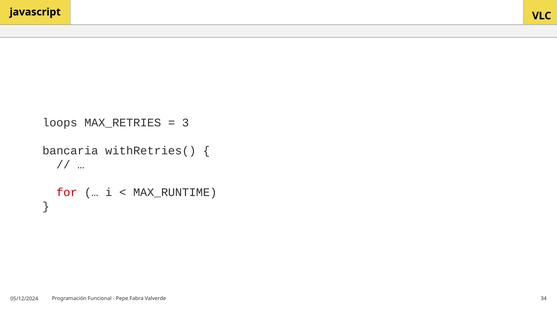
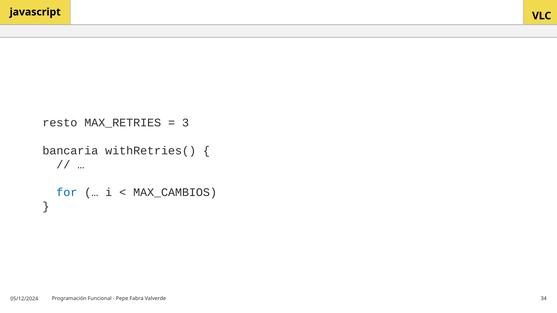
loops: loops -> resto
for colour: red -> blue
MAX_RUNTIME: MAX_RUNTIME -> MAX_CAMBIOS
